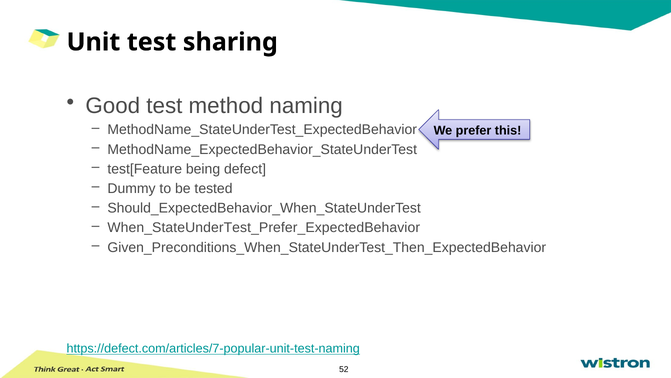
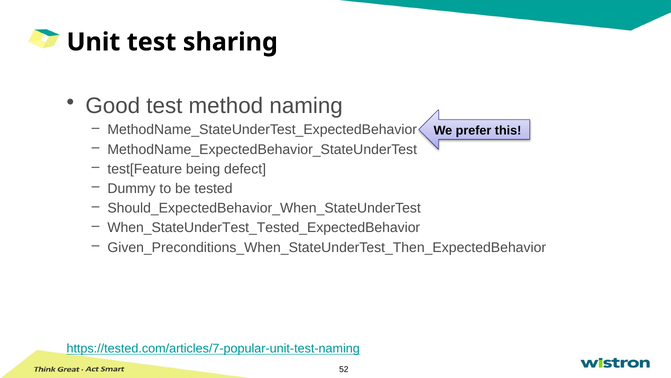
When_StateUnderTest_Prefer_ExpectedBehavior: When_StateUnderTest_Prefer_ExpectedBehavior -> When_StateUnderTest_Tested_ExpectedBehavior
https://defect.com/articles/7-popular-unit-test-naming: https://defect.com/articles/7-popular-unit-test-naming -> https://tested.com/articles/7-popular-unit-test-naming
